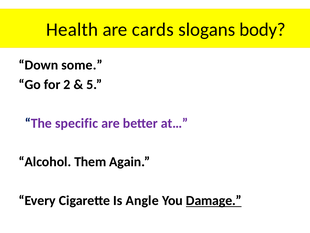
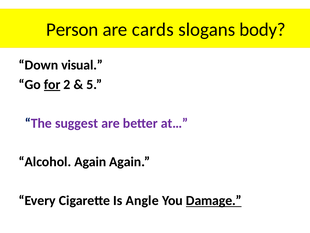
Health: Health -> Person
some: some -> visual
for underline: none -> present
specific: specific -> suggest
Alcohol Them: Them -> Again
